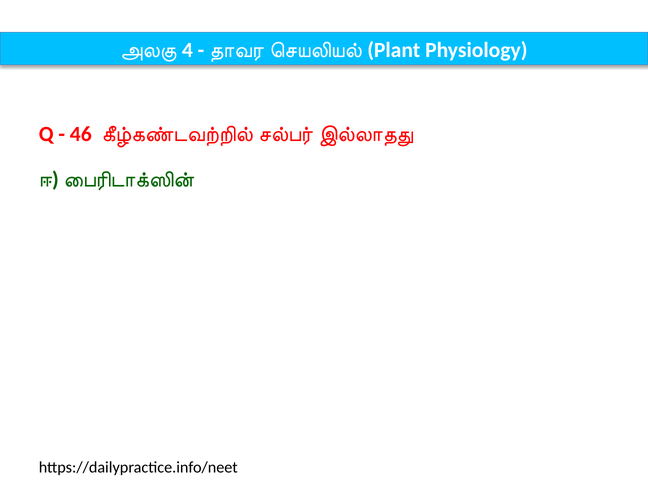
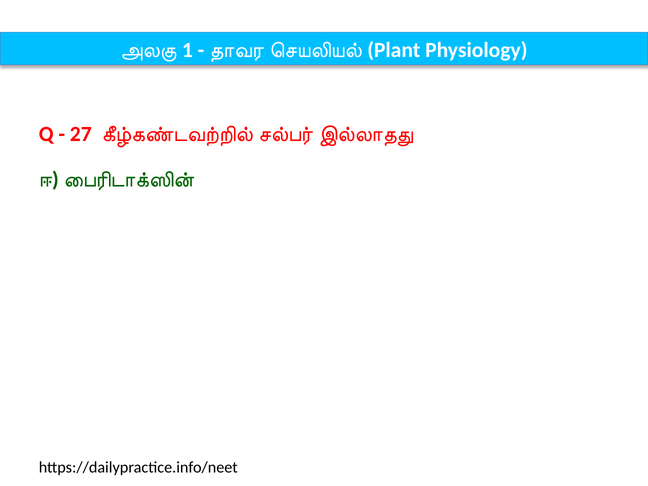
4: 4 -> 1
46: 46 -> 27
